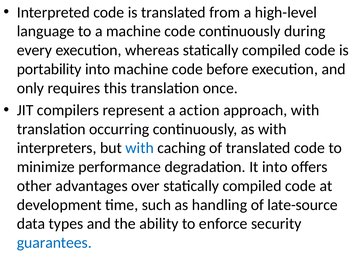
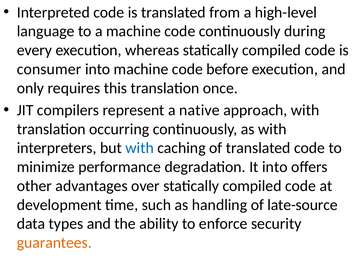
portability: portability -> consumer
action: action -> native
guarantees colour: blue -> orange
